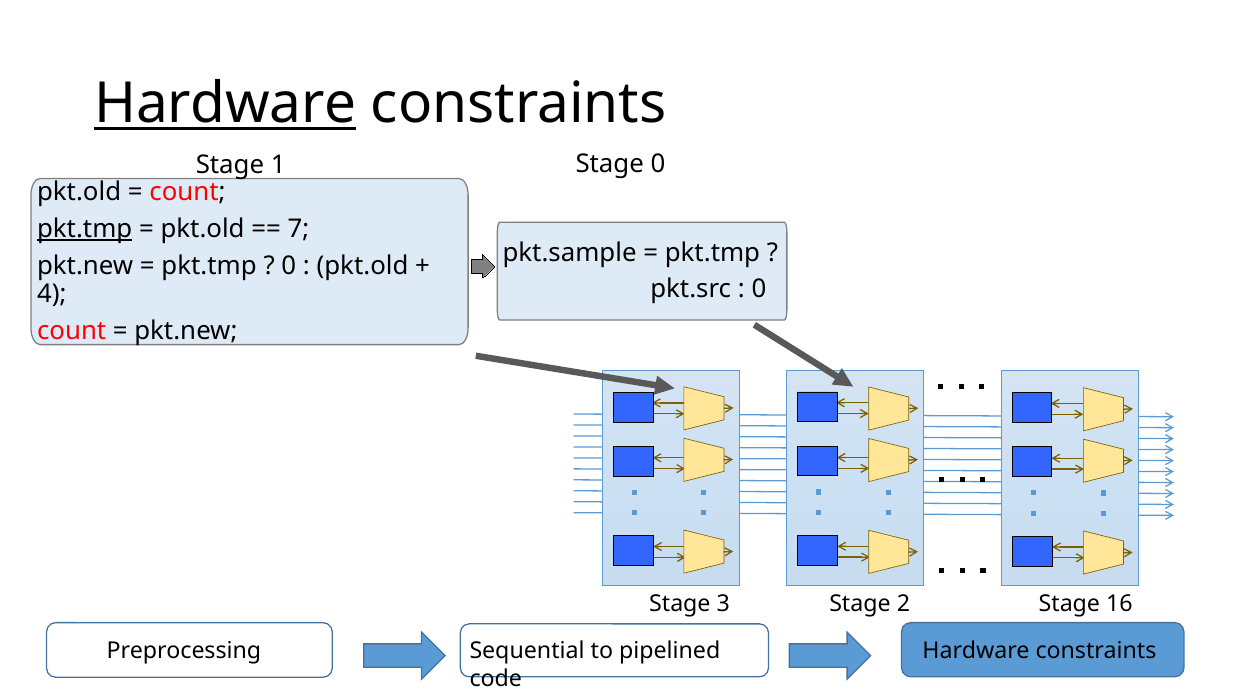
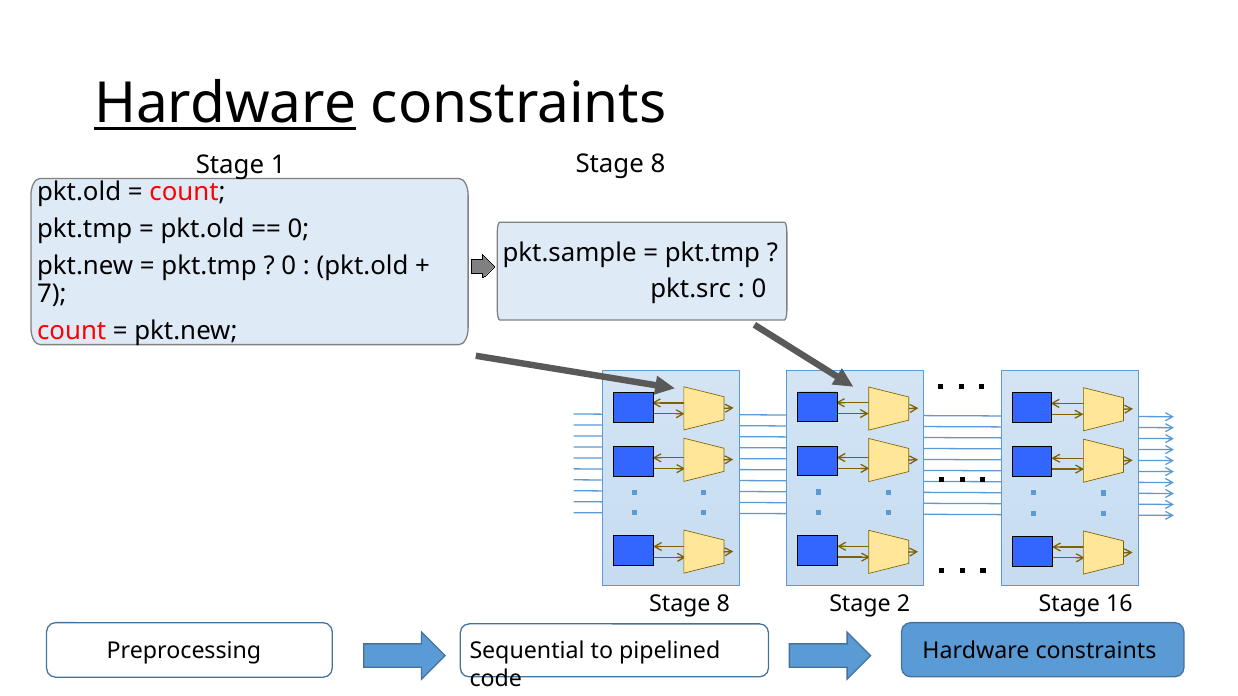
0 at (658, 165): 0 -> 8
pkt.tmp at (85, 229) underline: present -> none
7 at (299, 229): 7 -> 0
4: 4 -> 7
3 at (723, 604): 3 -> 8
